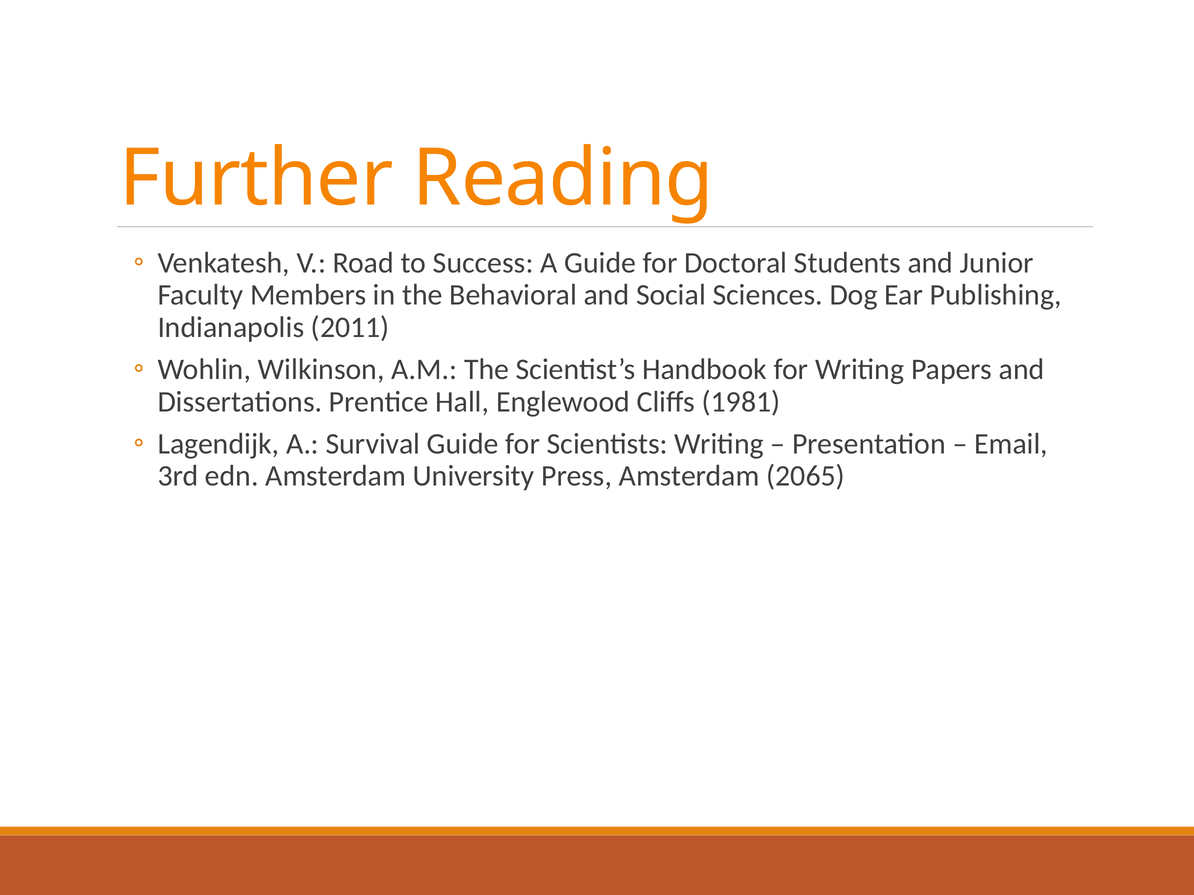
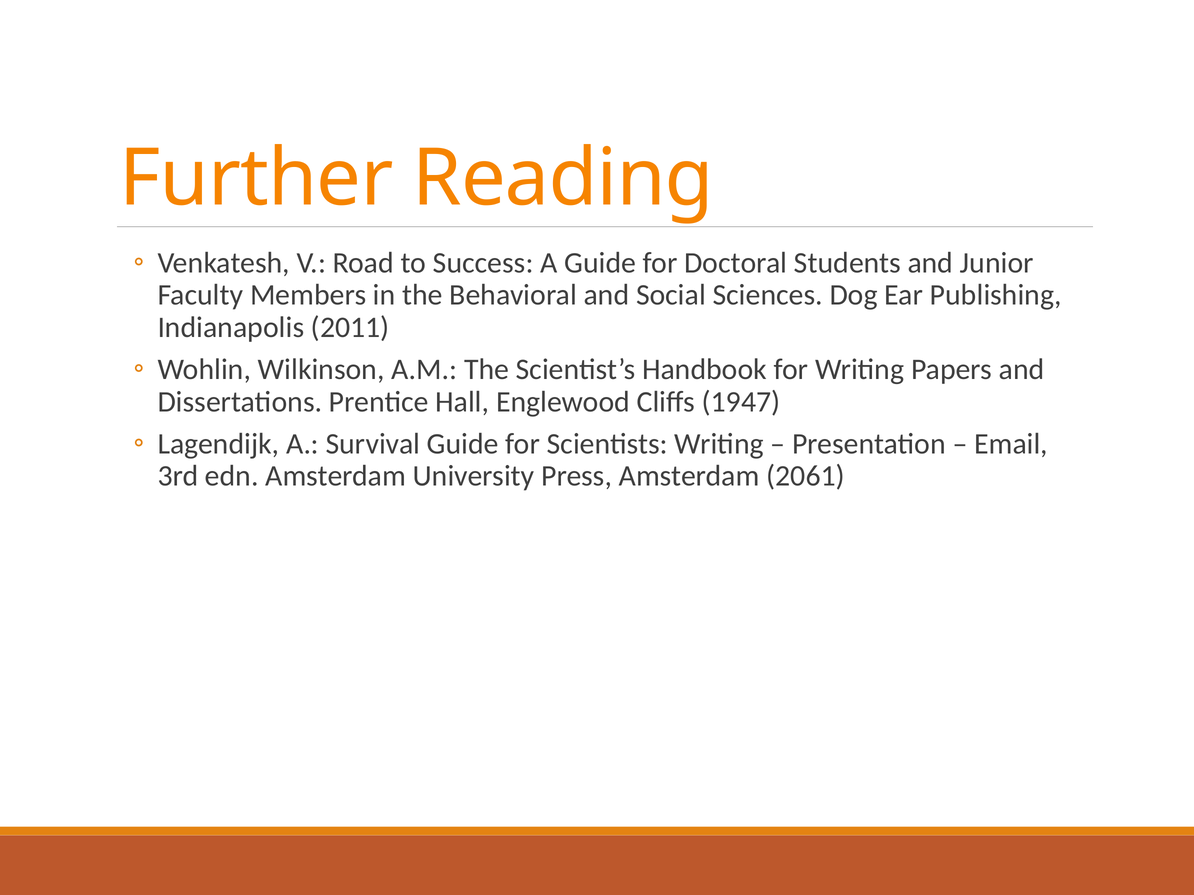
1981: 1981 -> 1947
2065: 2065 -> 2061
